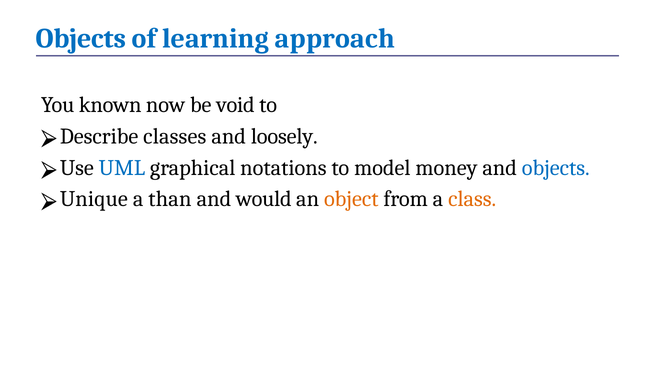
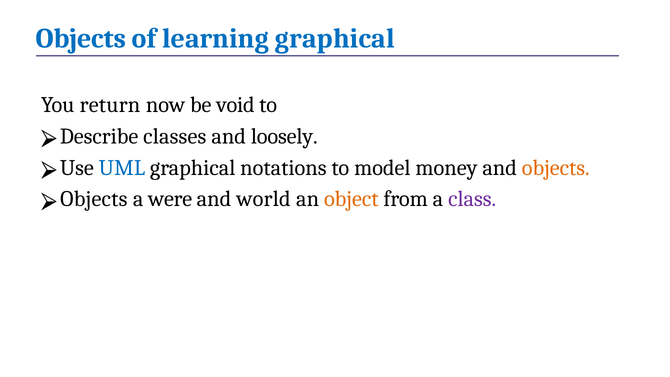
learning approach: approach -> graphical
known: known -> return
objects at (556, 168) colour: blue -> orange
Unique at (94, 199): Unique -> Objects
than: than -> were
would: would -> world
class colour: orange -> purple
